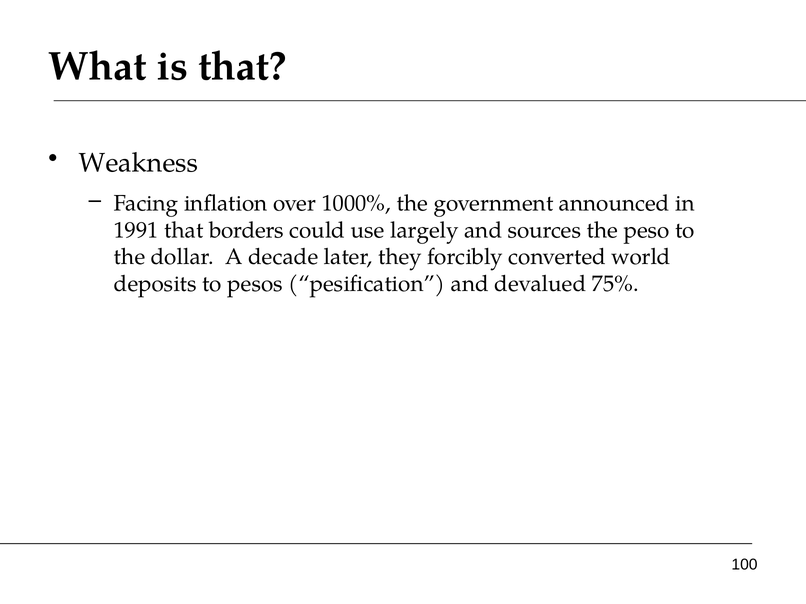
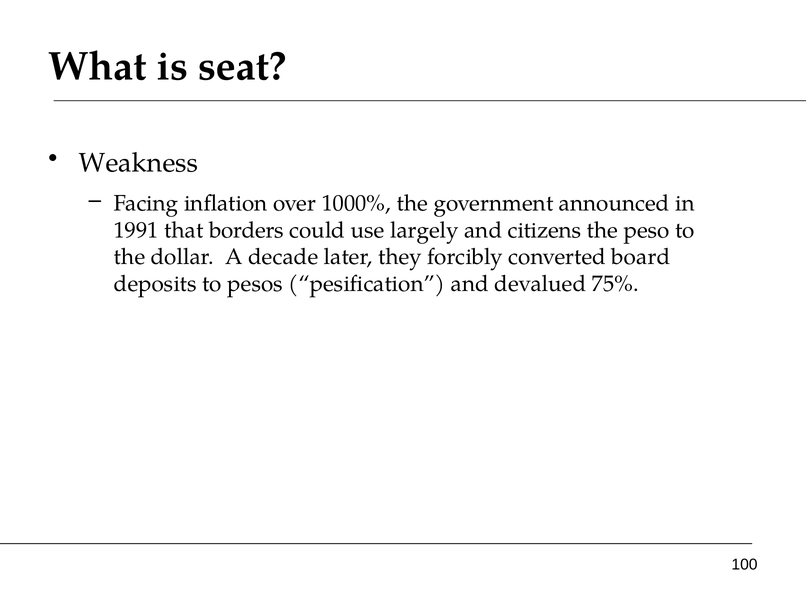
is that: that -> seat
sources: sources -> citizens
world: world -> board
